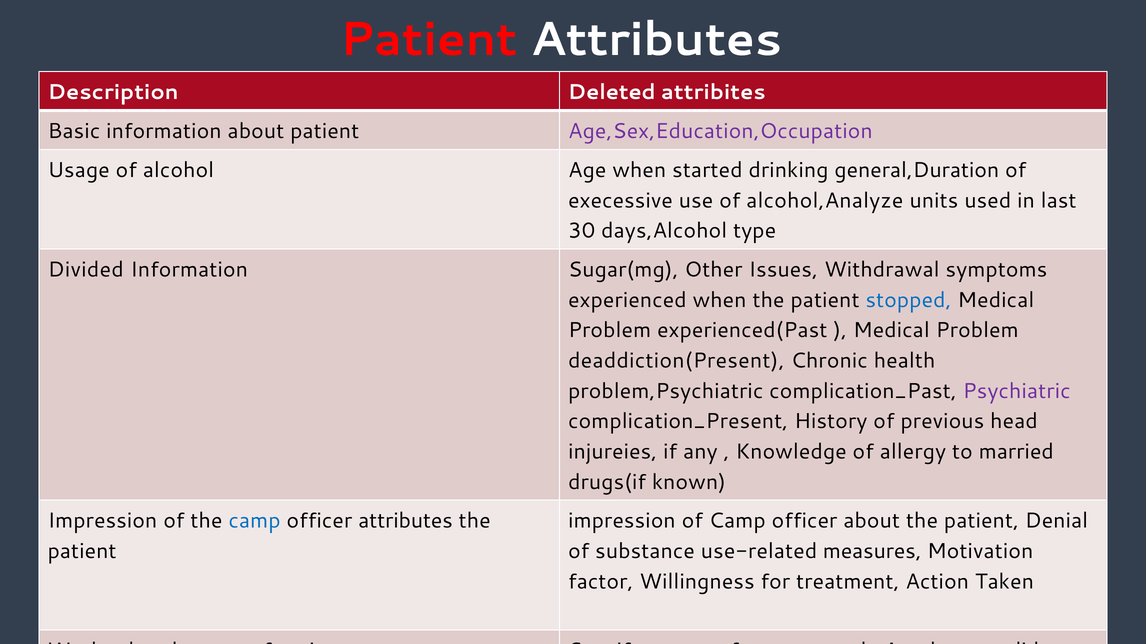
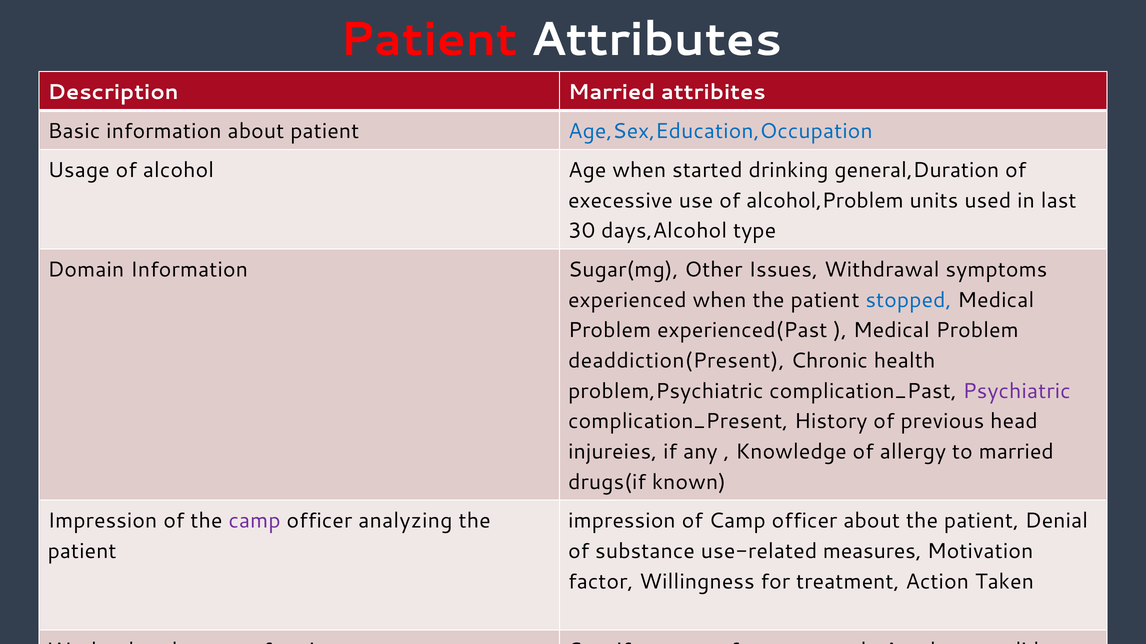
Description Deleted: Deleted -> Married
Age,Sex,Education,Occupation colour: purple -> blue
alcohol,Analyze: alcohol,Analyze -> alcohol,Problem
Divided: Divided -> Domain
camp at (255, 521) colour: blue -> purple
officer attributes: attributes -> analyzing
